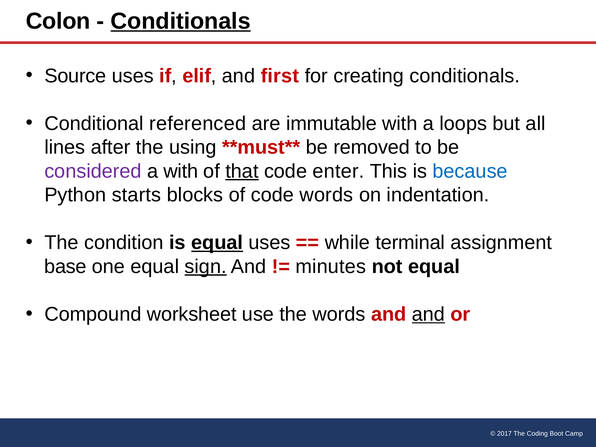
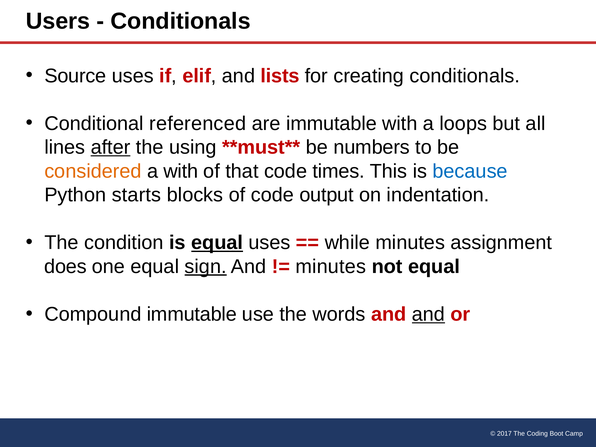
Colon: Colon -> Users
Conditionals at (181, 21) underline: present -> none
first: first -> lists
after underline: none -> present
removed: removed -> numbers
considered colour: purple -> orange
that underline: present -> none
enter: enter -> times
code words: words -> output
while terminal: terminal -> minutes
base: base -> does
Compound worksheet: worksheet -> immutable
